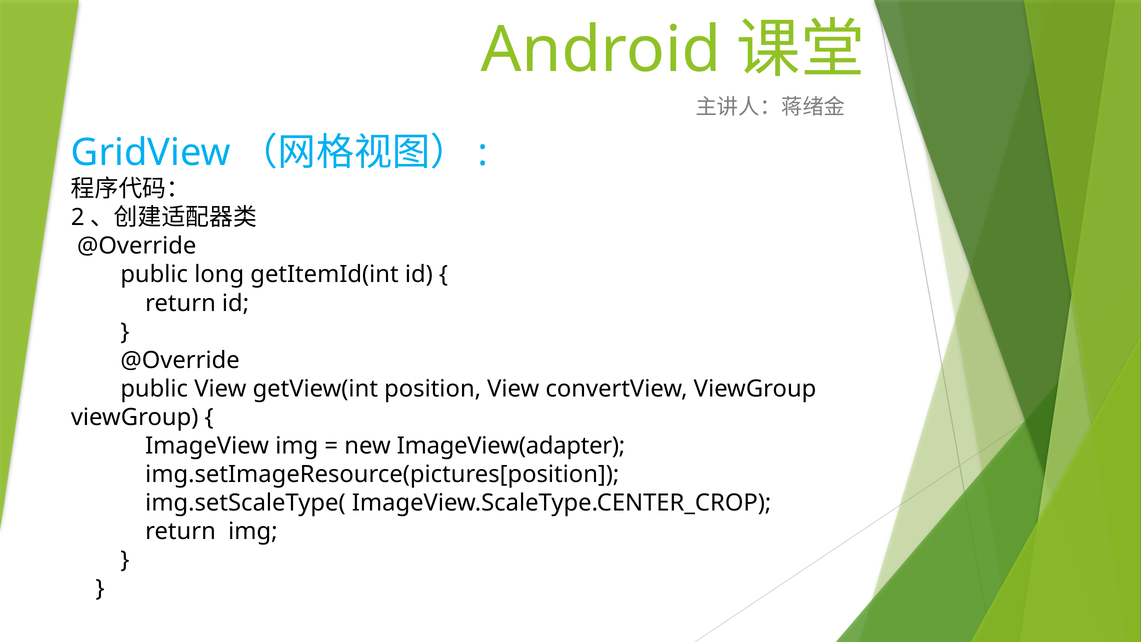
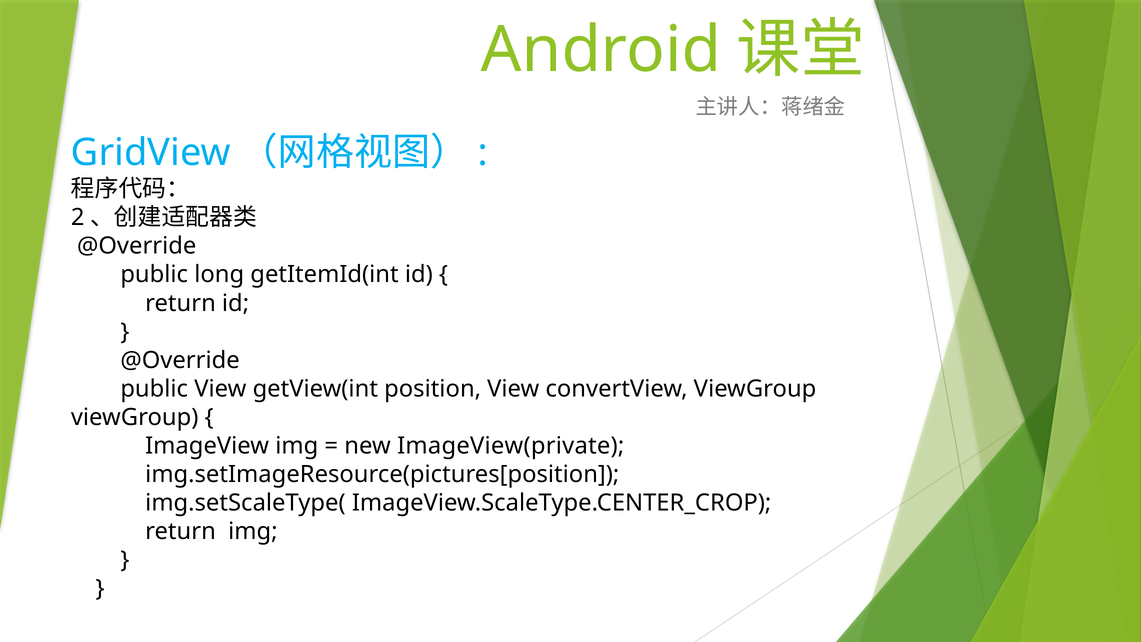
ImageView(adapter: ImageView(adapter -> ImageView(private
